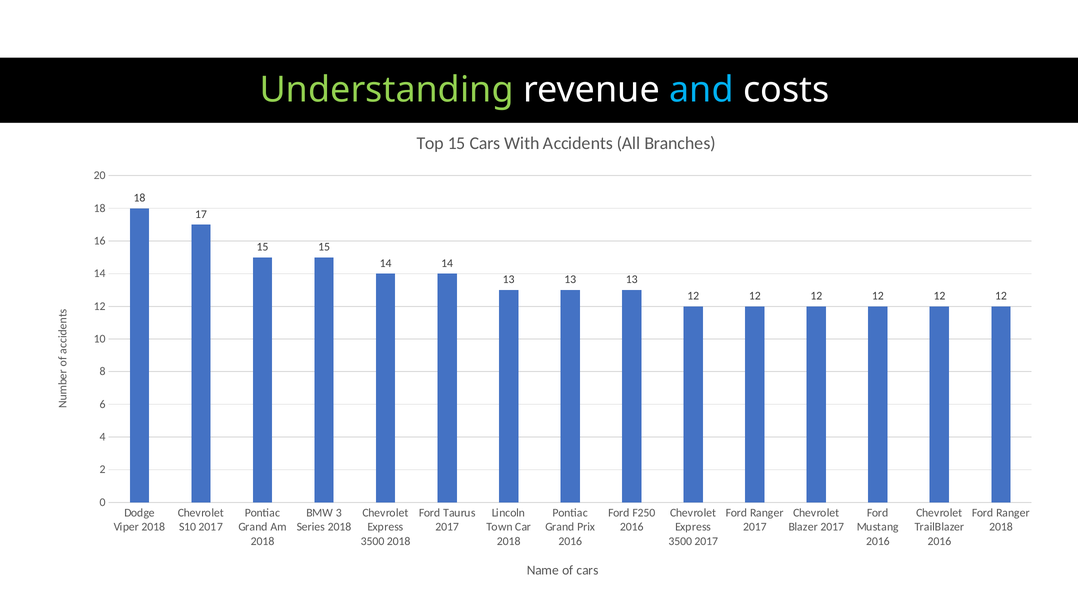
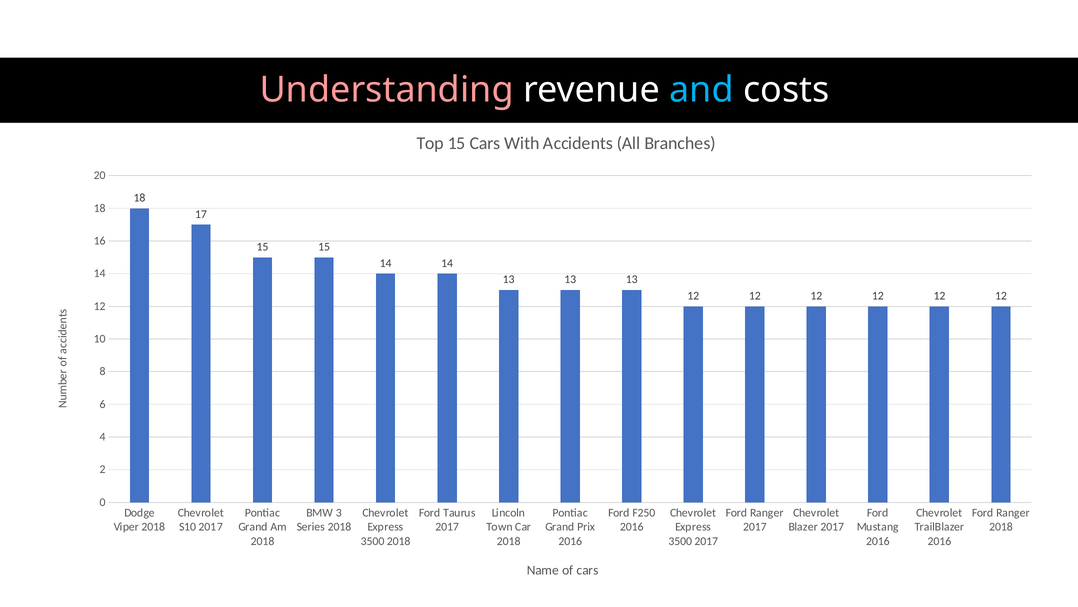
Understanding colour: light green -> pink
